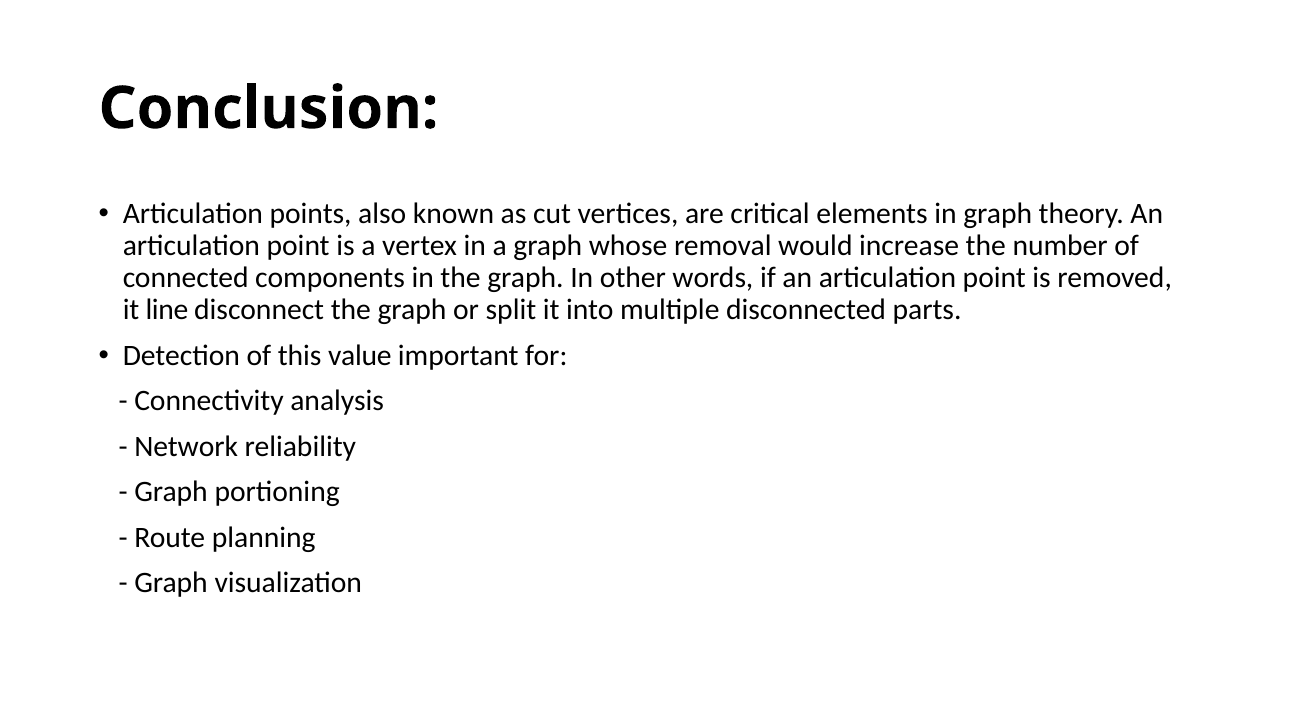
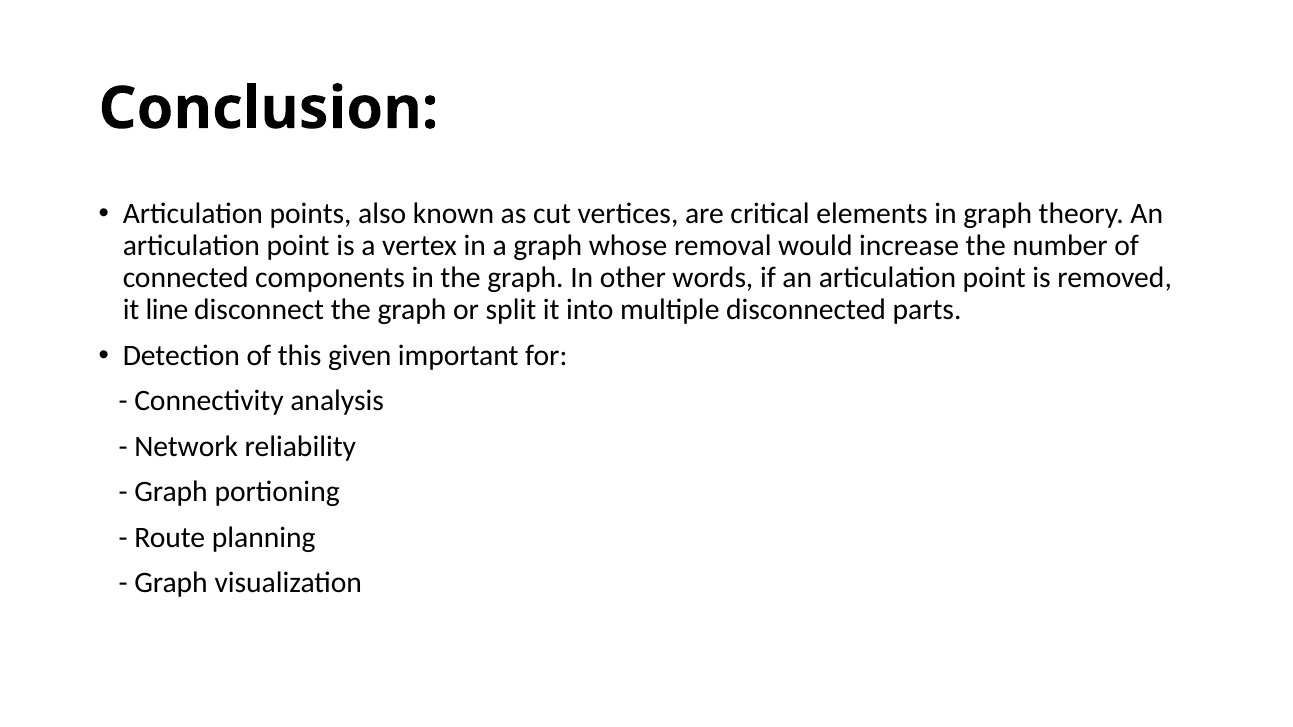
value: value -> given
